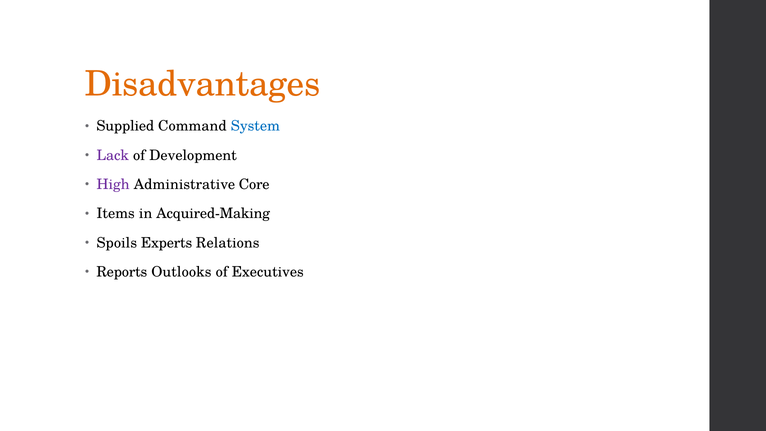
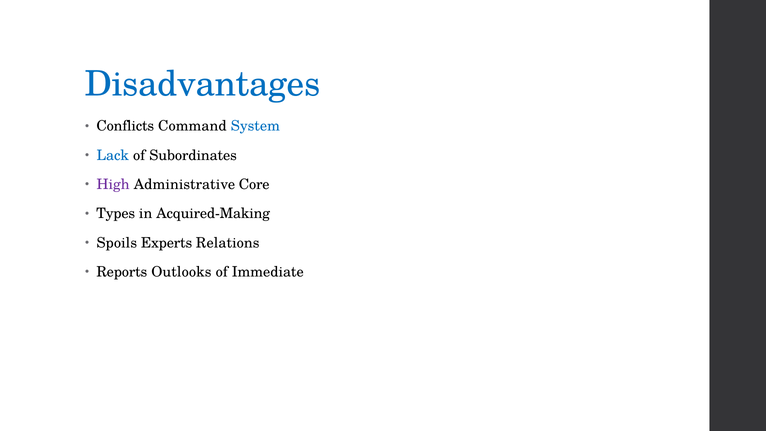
Disadvantages colour: orange -> blue
Supplied: Supplied -> Conflicts
Lack colour: purple -> blue
Development: Development -> Subordinates
Items: Items -> Types
Executives: Executives -> Immediate
